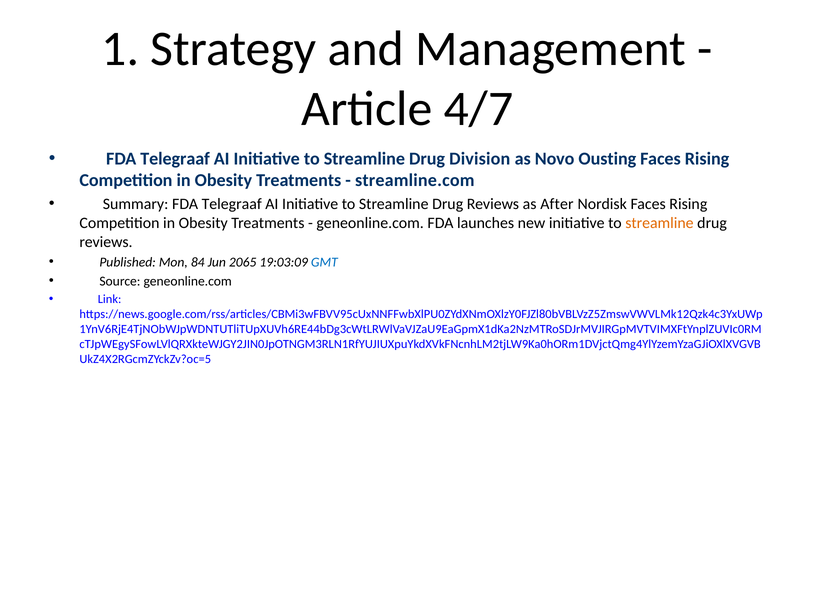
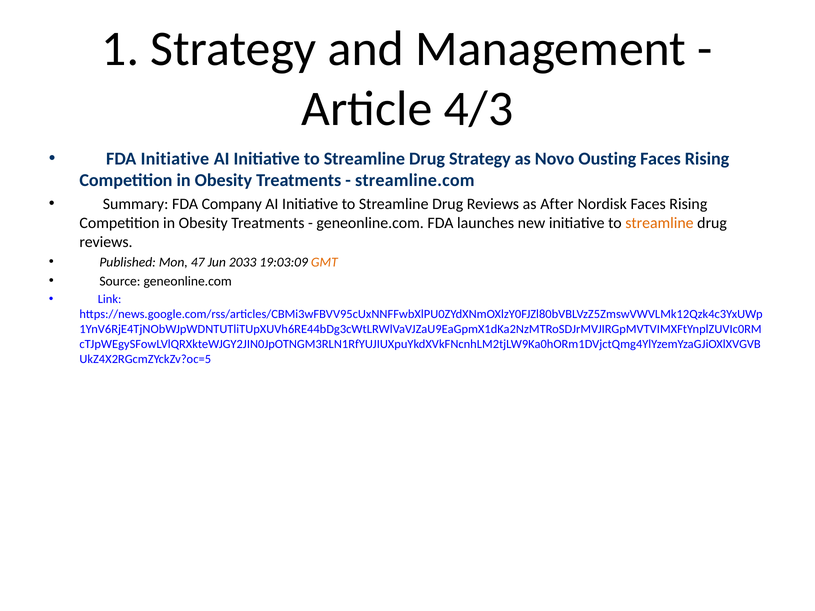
4/7: 4/7 -> 4/3
Telegraaf at (175, 159): Telegraaf -> Initiative
Drug Division: Division -> Strategy
FDA Telegraaf: Telegraaf -> Company
84: 84 -> 47
2065: 2065 -> 2033
GMT colour: blue -> orange
